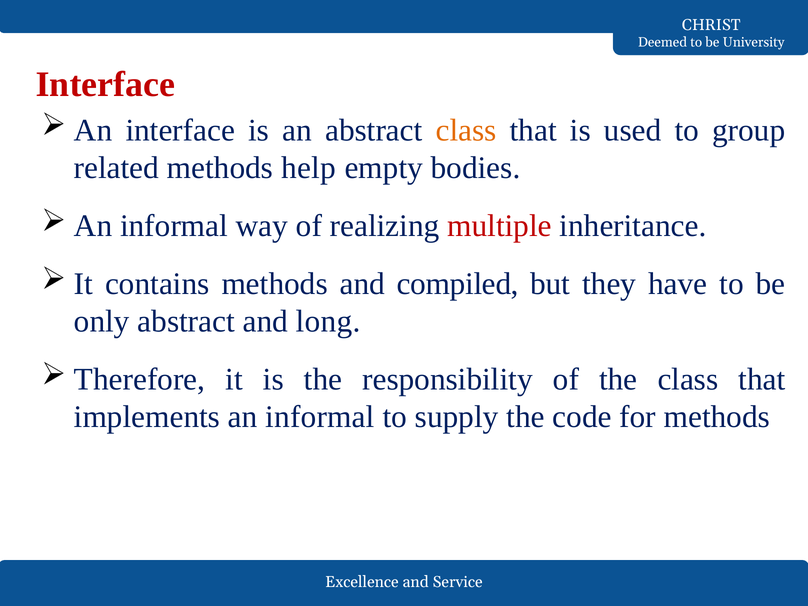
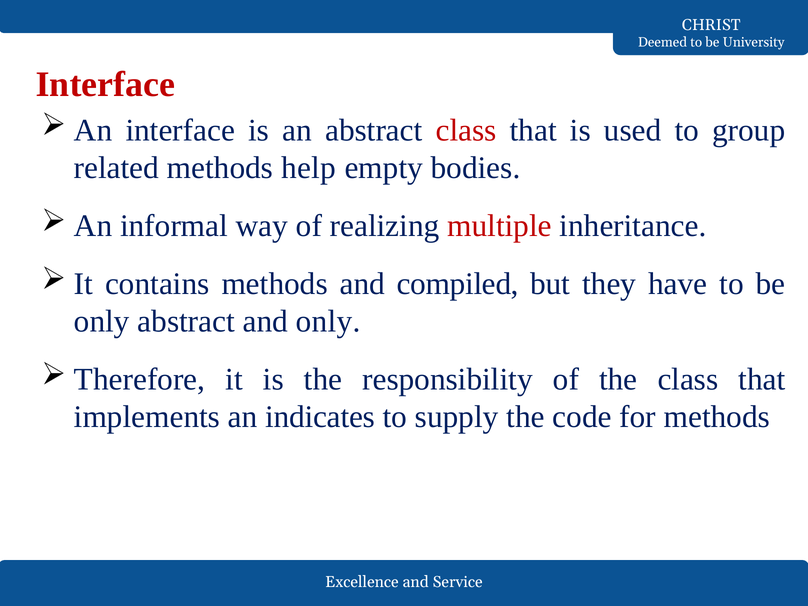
class at (466, 130) colour: orange -> red
and long: long -> only
an informal: informal -> indicates
